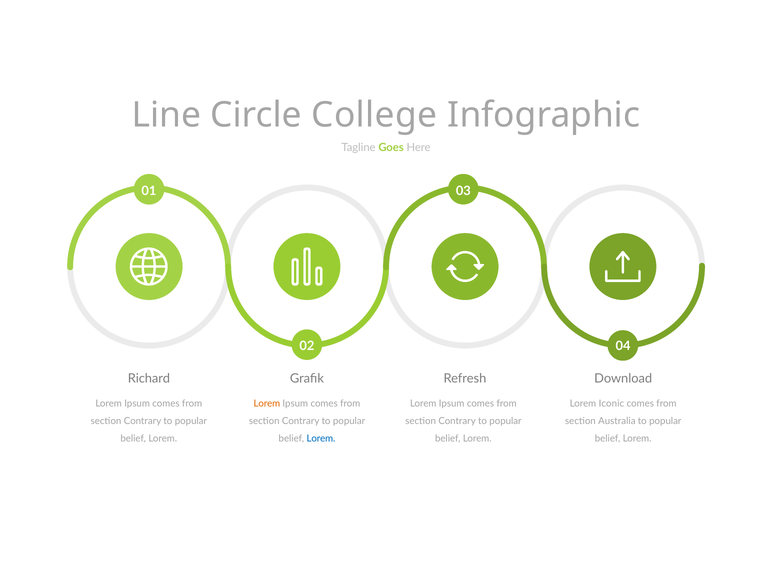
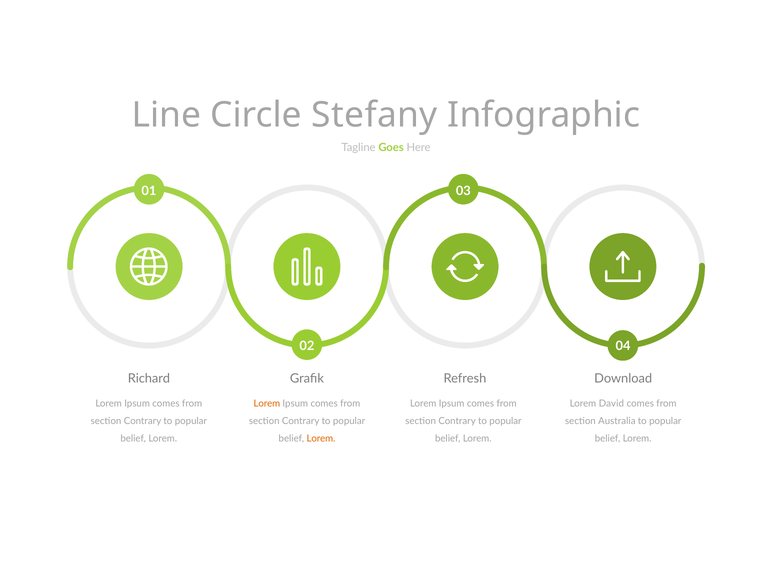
College: College -> Stefany
Iconic: Iconic -> David
Lorem at (321, 438) colour: blue -> orange
